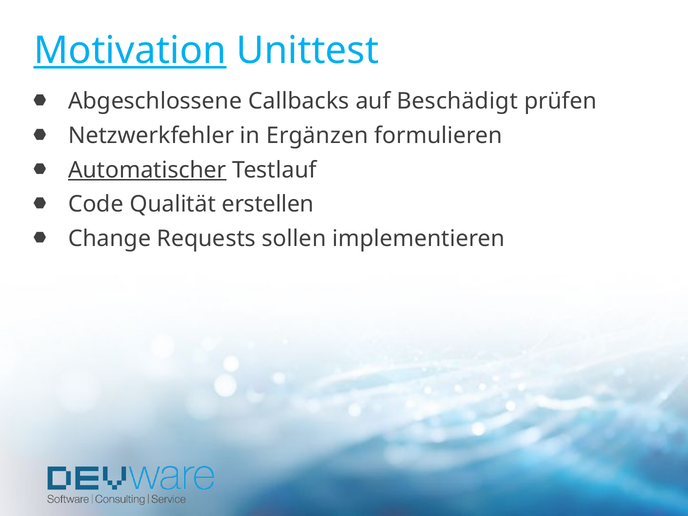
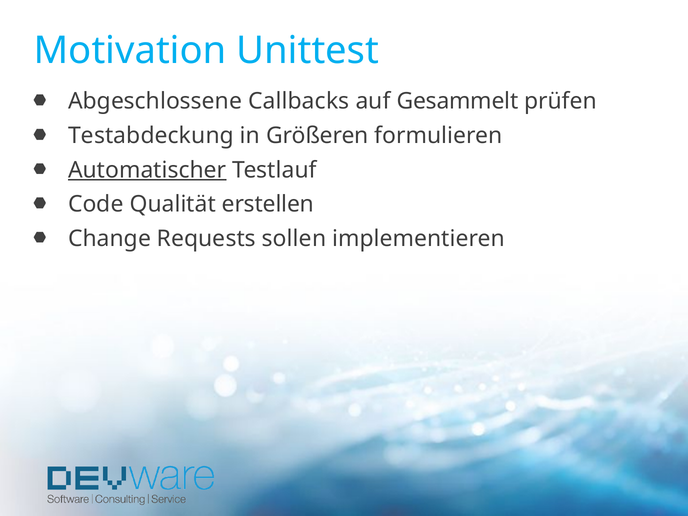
Motivation underline: present -> none
Beschädigt: Beschädigt -> Gesammelt
Netzwerkfehler: Netzwerkfehler -> Testabdeckung
Ergänzen: Ergänzen -> Größeren
